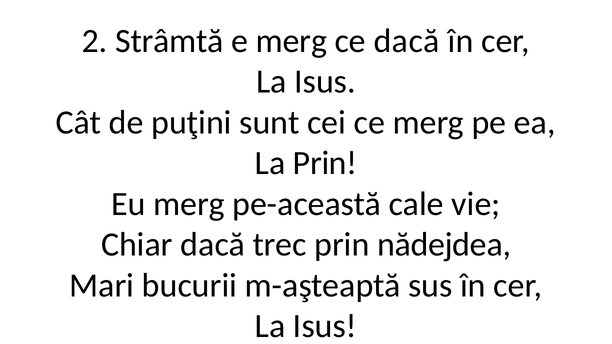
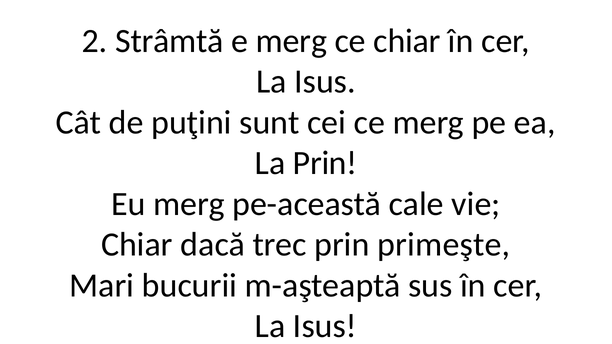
ce dacă: dacă -> chiar
nădejdea: nădejdea -> primeşte
